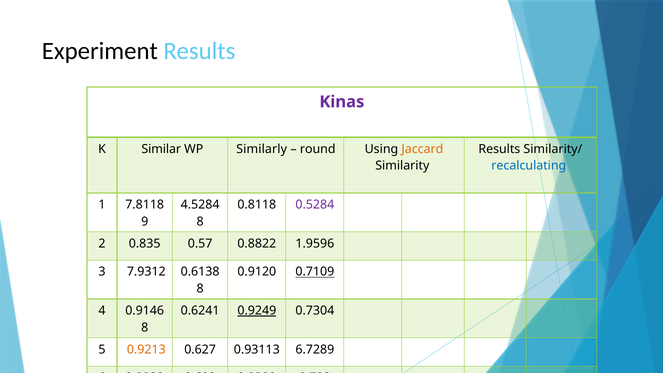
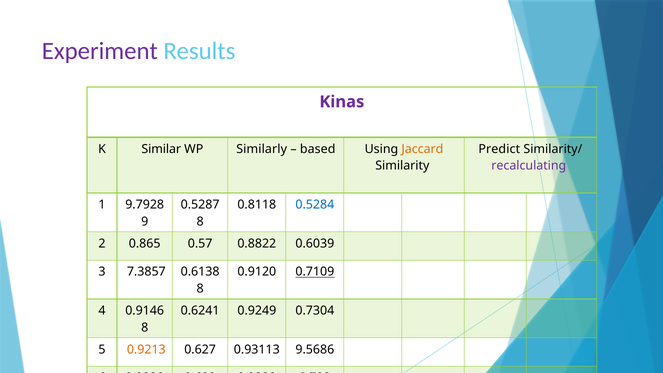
Experiment colour: black -> purple
round: round -> based
Results at (499, 149): Results -> Predict
recalculating colour: blue -> purple
7.8118: 7.8118 -> 9.7928
4.5284: 4.5284 -> 0.5287
0.5284 colour: purple -> blue
0.835: 0.835 -> 0.865
1.9596: 1.9596 -> 0.6039
7.9312: 7.9312 -> 7.3857
0.9249 underline: present -> none
6.7289: 6.7289 -> 9.5686
